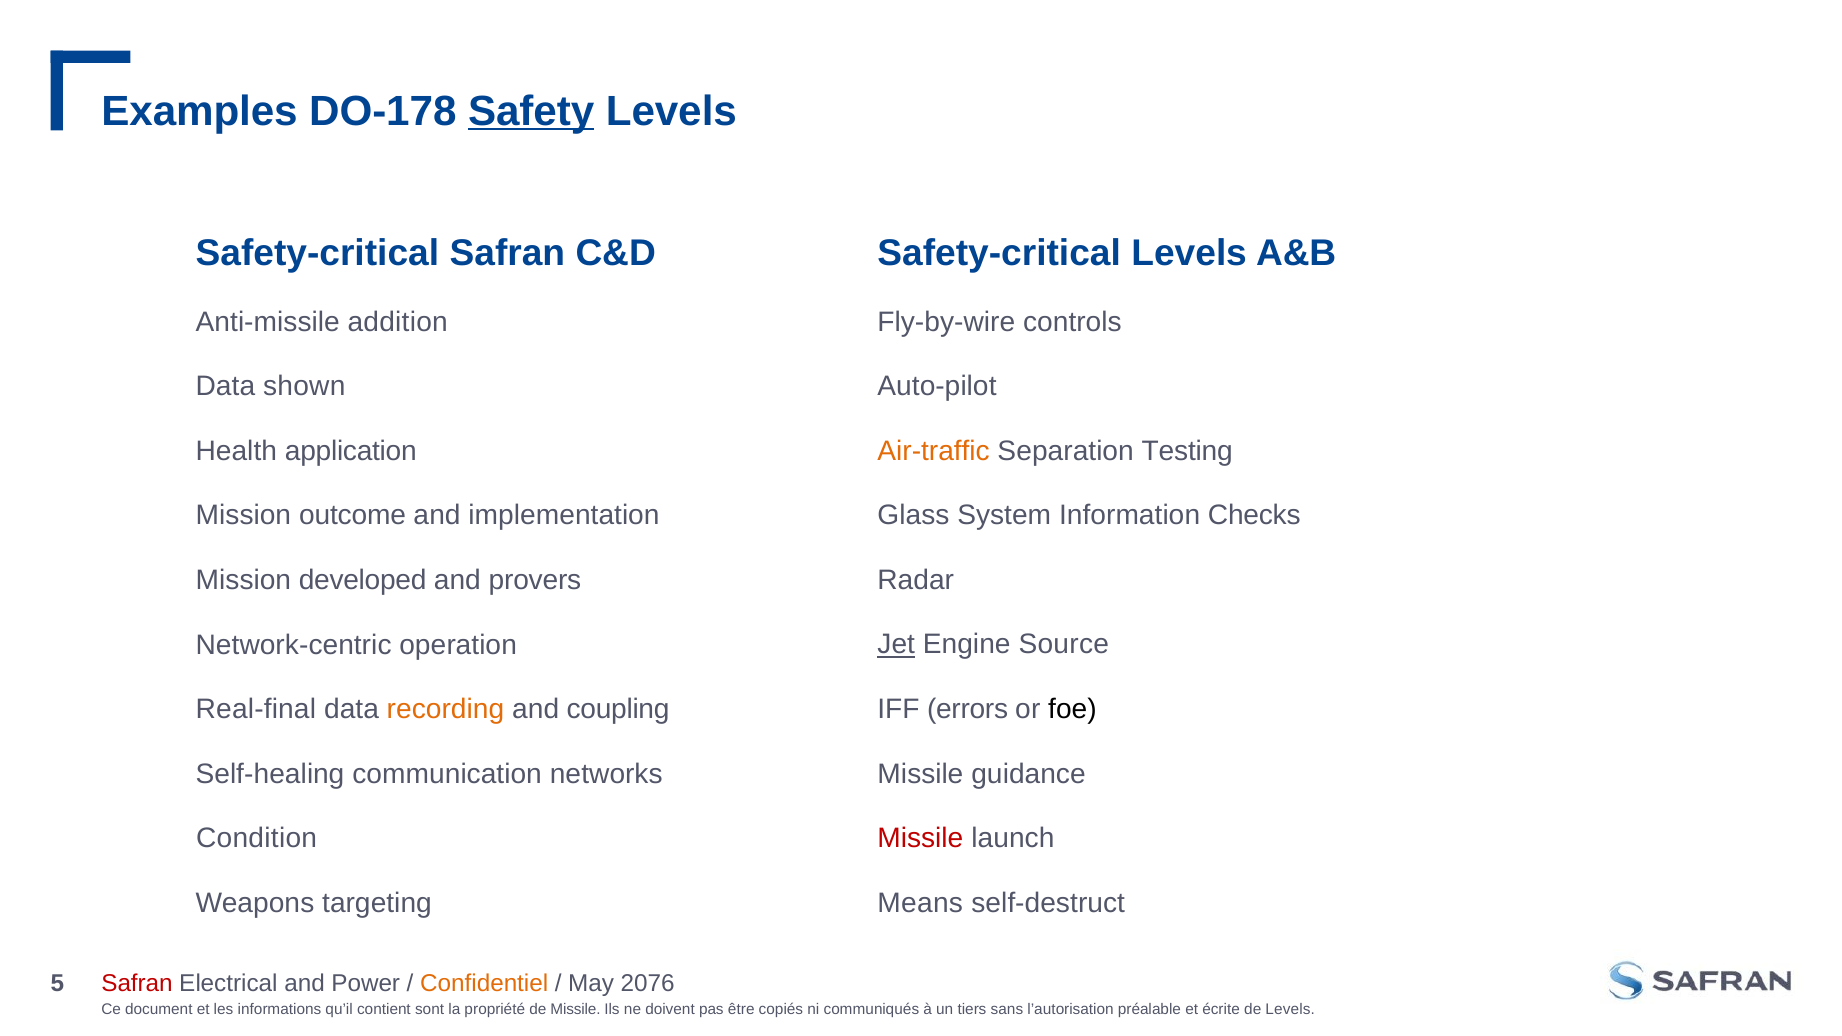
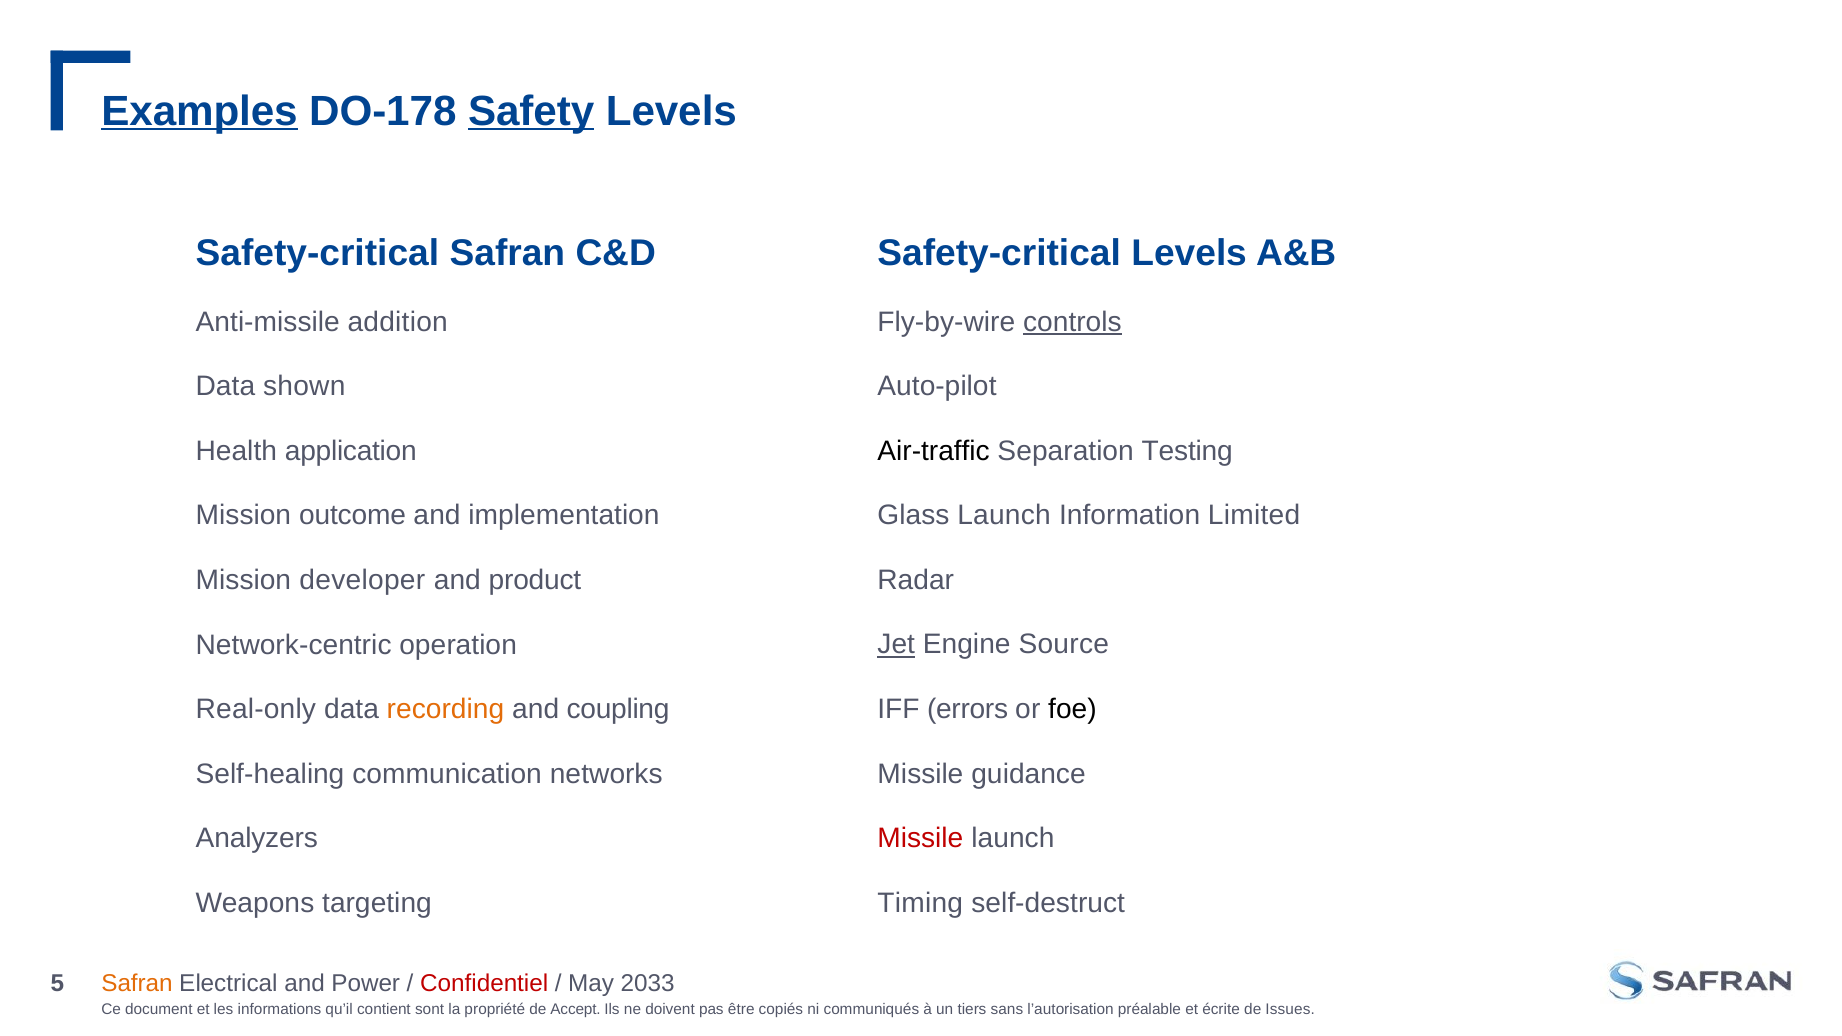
Examples underline: none -> present
controls underline: none -> present
Air-traffic colour: orange -> black
Glass System: System -> Launch
Checks: Checks -> Limited
developed: developed -> developer
provers: provers -> product
Real-final: Real-final -> Real-only
Condition: Condition -> Analyzers
Means: Means -> Timing
Safran at (137, 984) colour: red -> orange
Confidentiel colour: orange -> red
2076: 2076 -> 2033
Missile at (576, 1009): Missile -> Accept
Levels at (1290, 1009): Levels -> Issues
